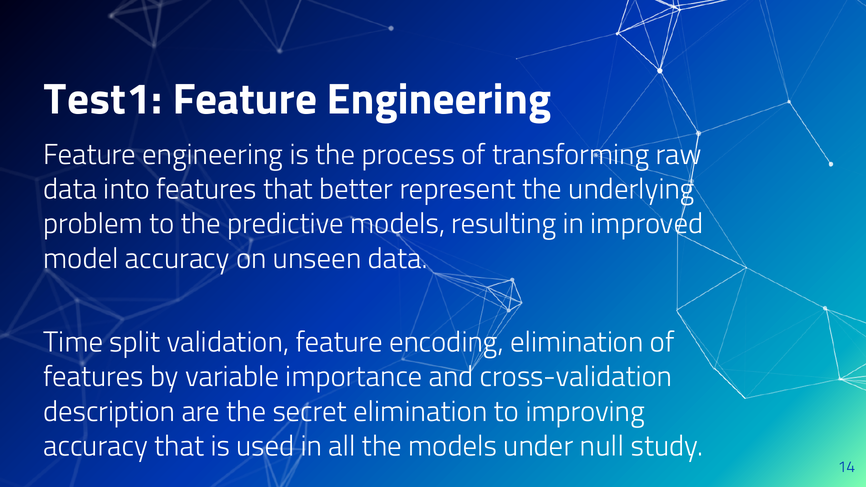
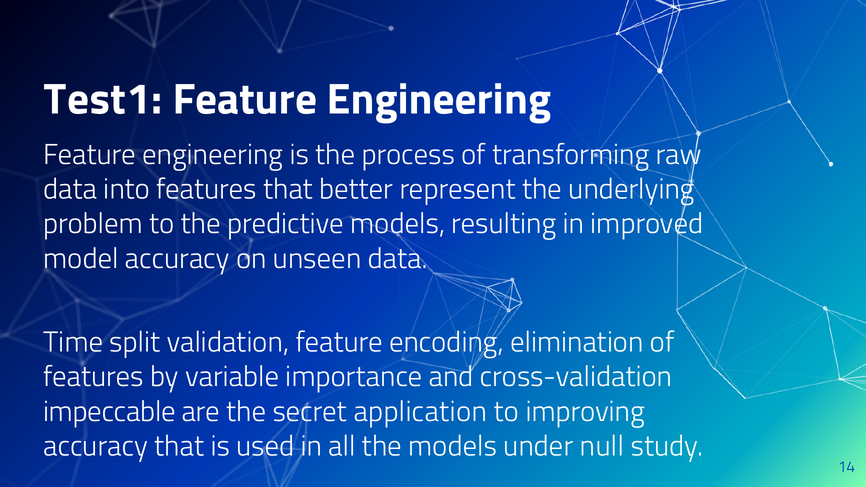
description: description -> impeccable
secret elimination: elimination -> application
